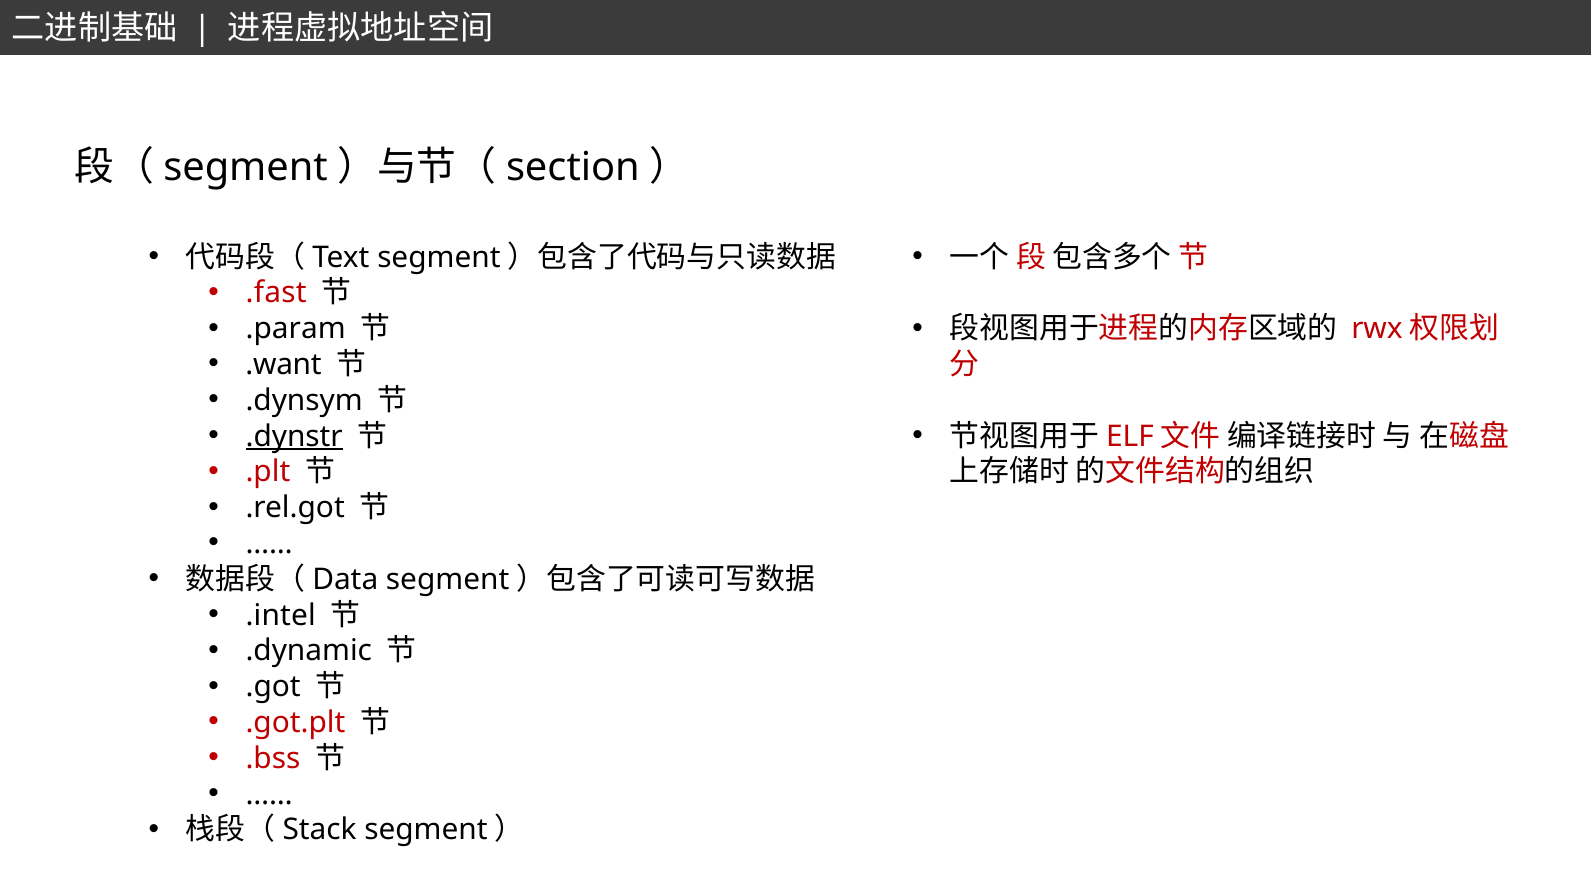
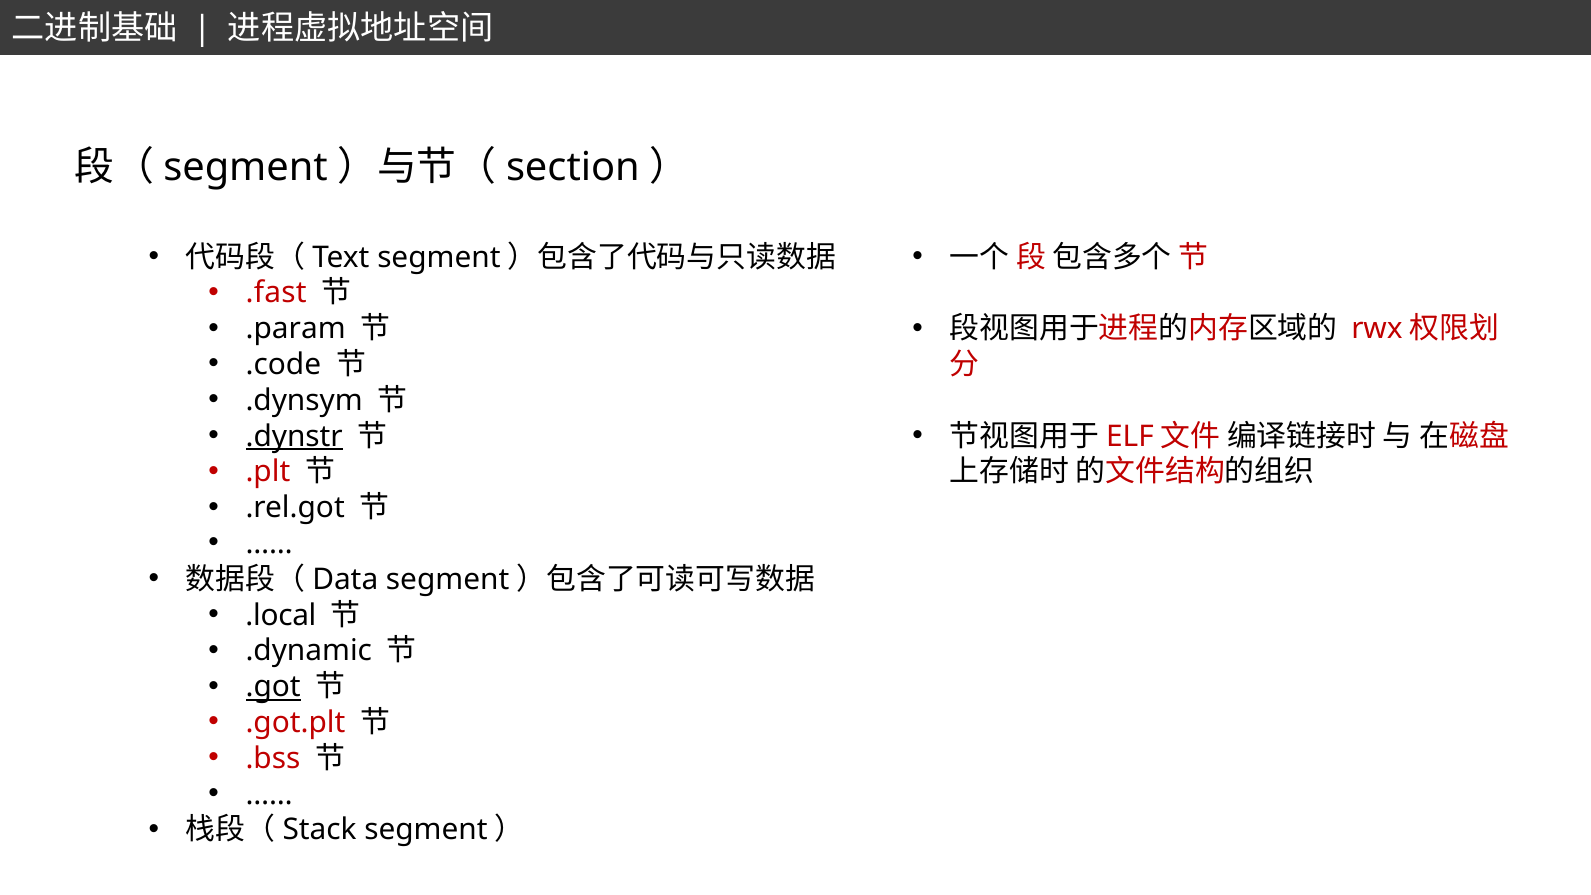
.want: .want -> .code
.intel: .intel -> .local
.got underline: none -> present
